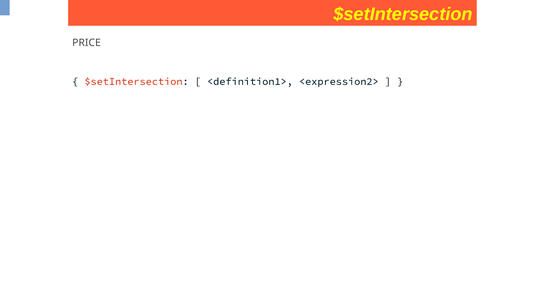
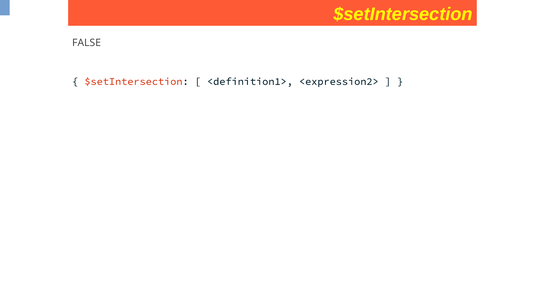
PRICE: PRICE -> FALSE
